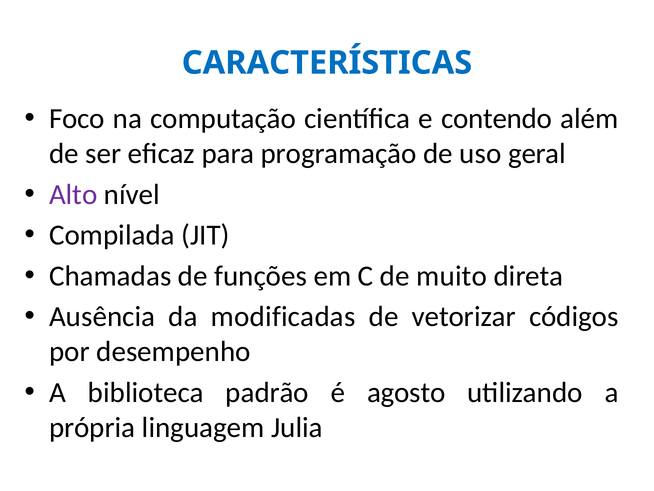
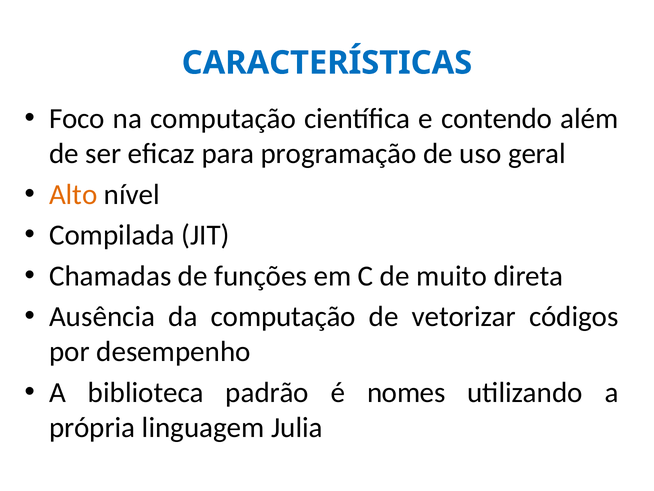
Alto colour: purple -> orange
da modificadas: modificadas -> computação
agosto: agosto -> nomes
